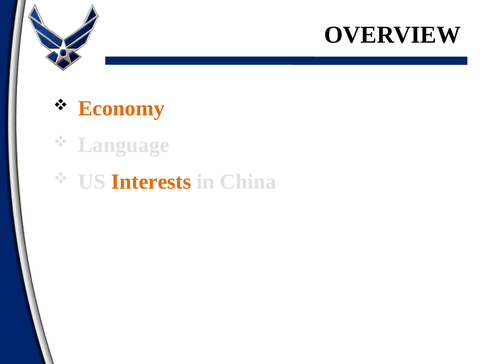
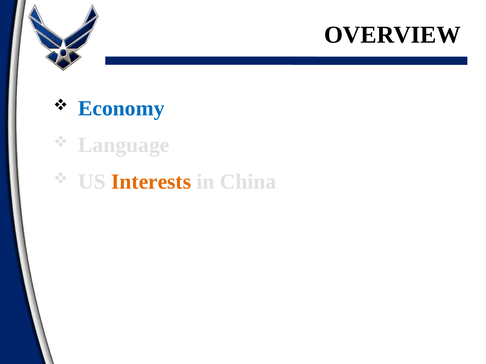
Economy colour: orange -> blue
